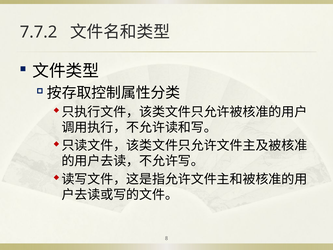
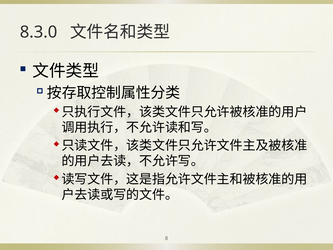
7.7.2: 7.7.2 -> 8.3.0
